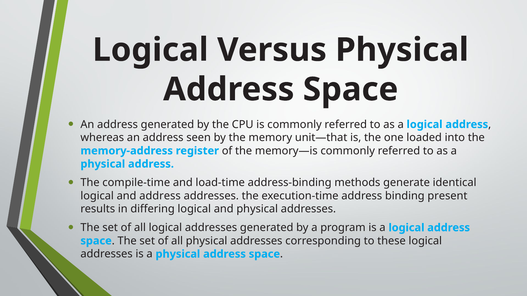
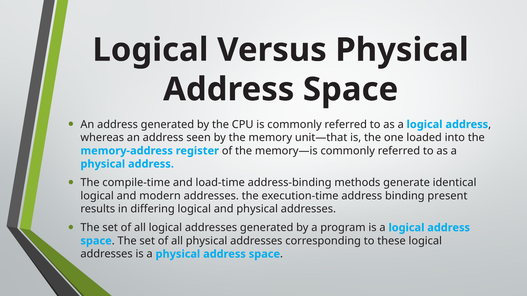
and address: address -> modern
